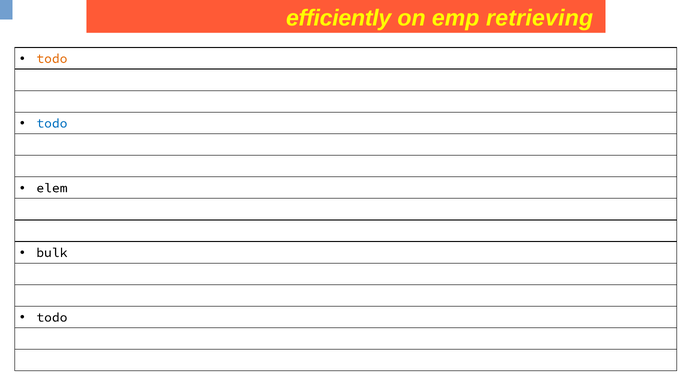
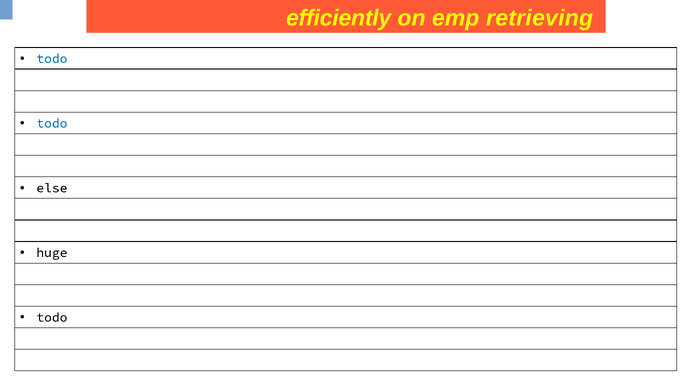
todo at (52, 59) colour: orange -> blue
elem: elem -> else
bulk: bulk -> huge
